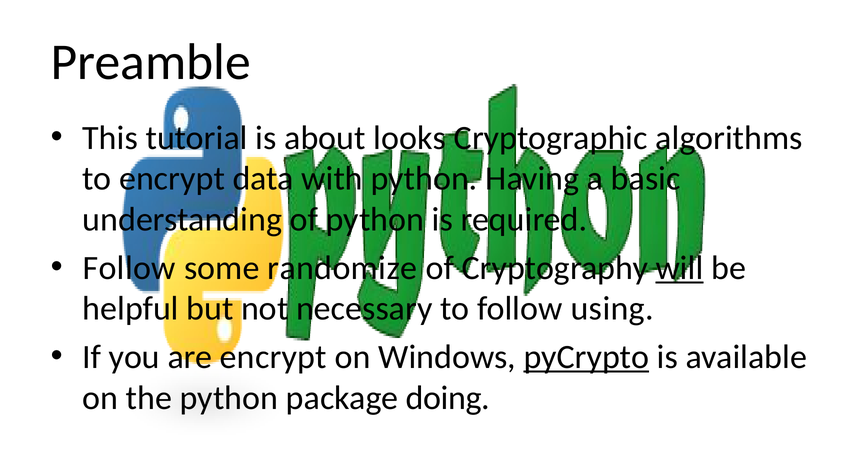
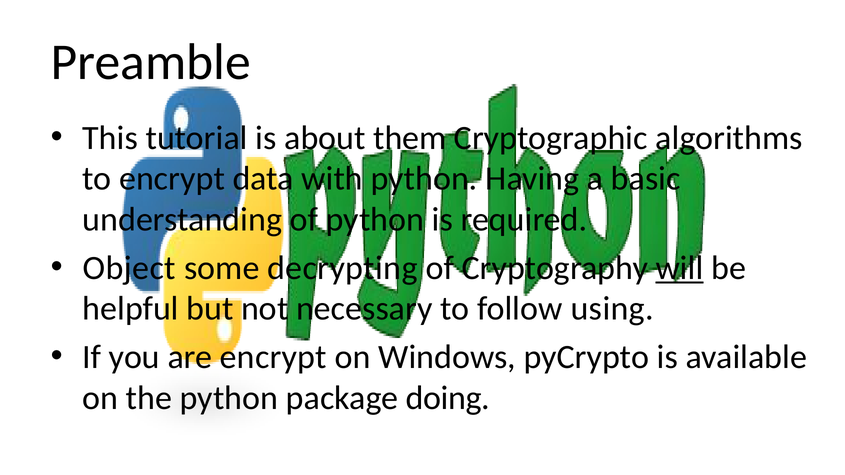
looks: looks -> them
Follow at (129, 268): Follow -> Object
randomize: randomize -> decrypting
pyCrypto underline: present -> none
